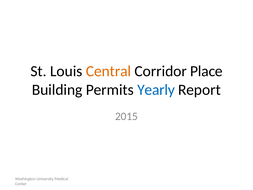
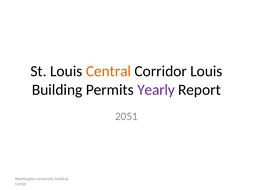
Corridor Place: Place -> Louis
Yearly colour: blue -> purple
2015: 2015 -> 2051
